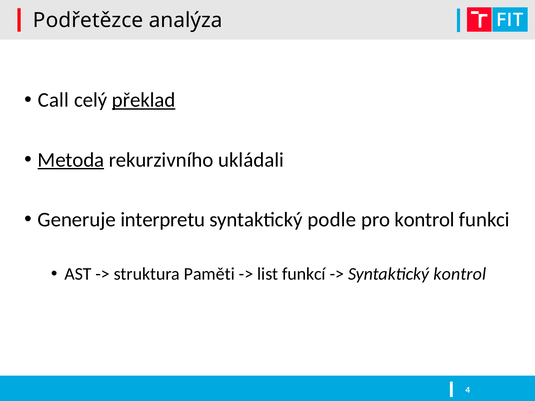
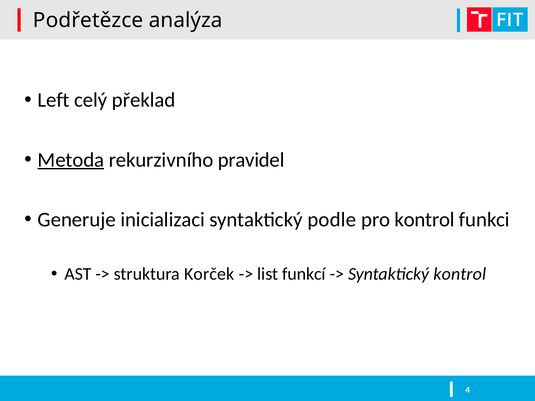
Call: Call -> Left
překlad underline: present -> none
ukládali: ukládali -> pravidel
interpretu: interpretu -> inicializaci
Paměti: Paměti -> Korček
